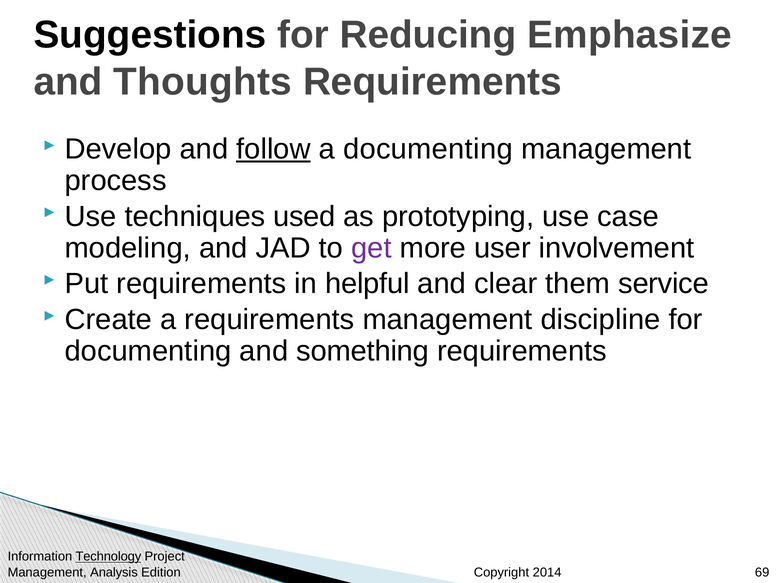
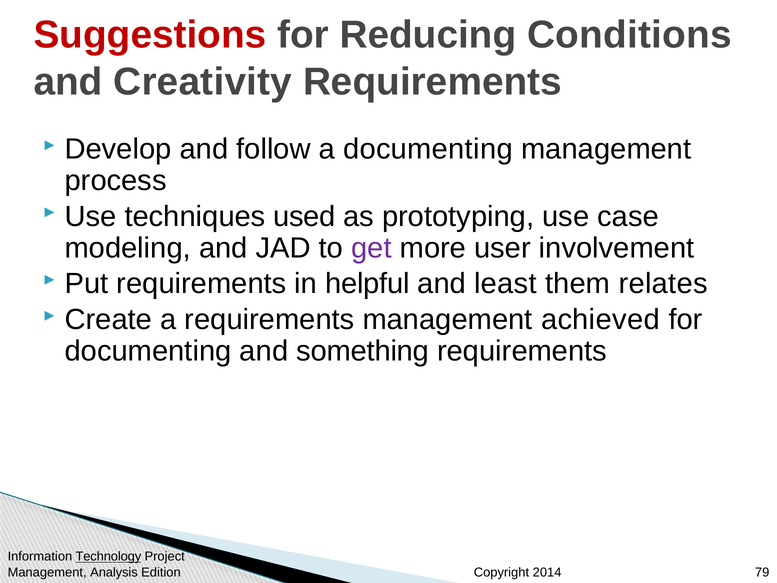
Suggestions colour: black -> red
Emphasize: Emphasize -> Conditions
Thoughts: Thoughts -> Creativity
follow underline: present -> none
clear: clear -> least
service: service -> relates
discipline: discipline -> achieved
69: 69 -> 79
